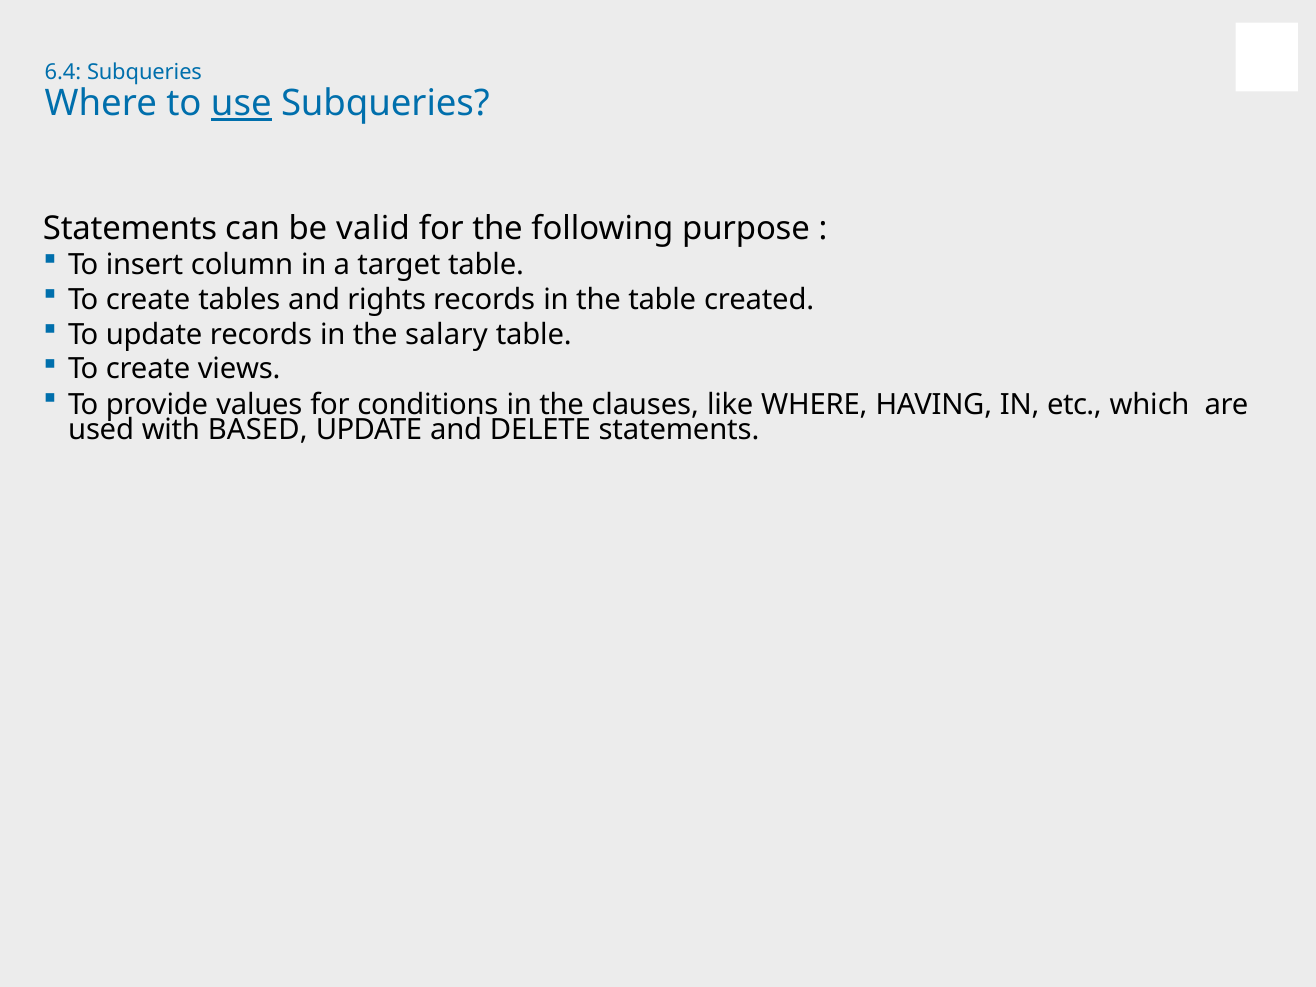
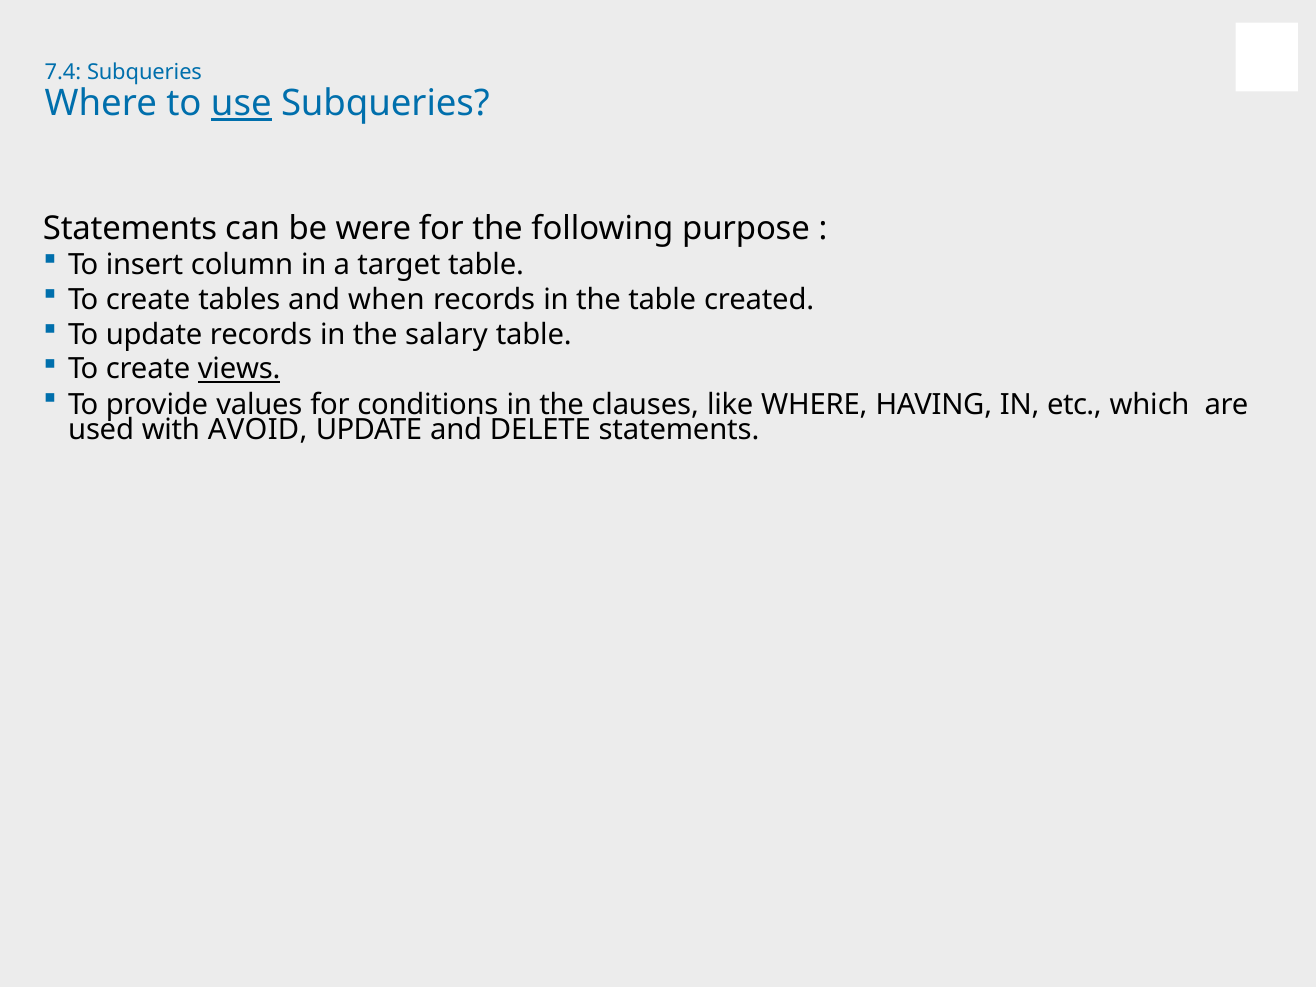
6.4: 6.4 -> 7.4
valid: valid -> were
rights: rights -> when
views underline: none -> present
BASED: BASED -> AVOID
